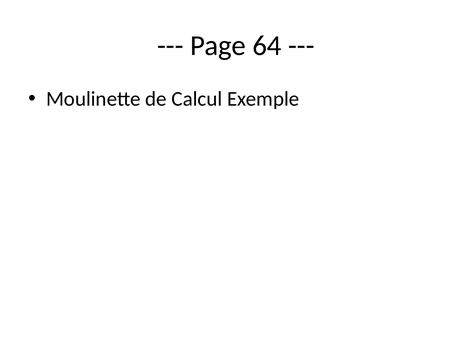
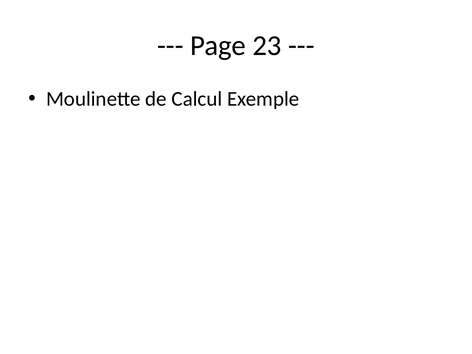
64: 64 -> 23
